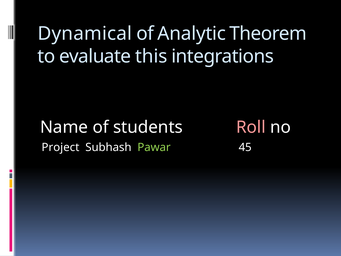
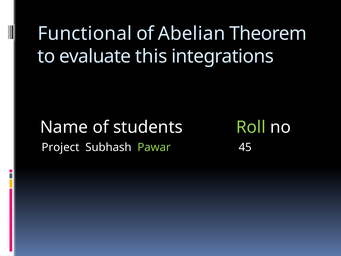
Dynamical: Dynamical -> Functional
Analytic: Analytic -> Abelian
Roll colour: pink -> light green
